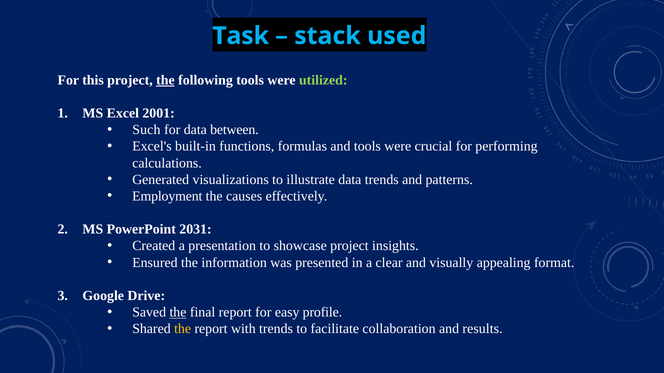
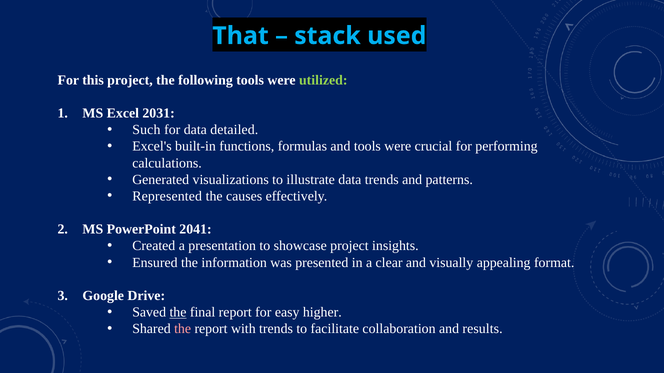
Task: Task -> That
the at (165, 80) underline: present -> none
2001: 2001 -> 2031
between: between -> detailed
Employment: Employment -> Represented
2031: 2031 -> 2041
profile: profile -> higher
the at (183, 329) colour: yellow -> pink
